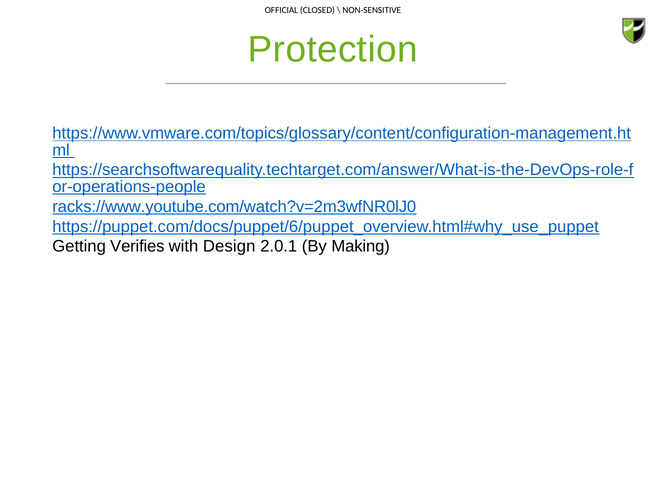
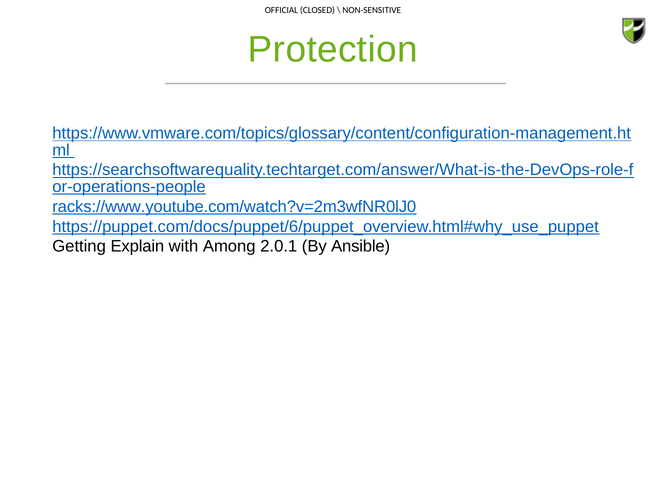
Verifies: Verifies -> Explain
Design: Design -> Among
Making: Making -> Ansible
